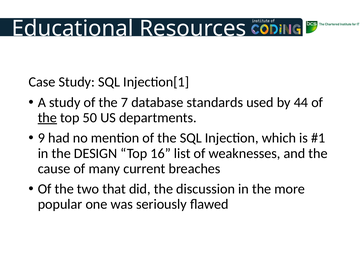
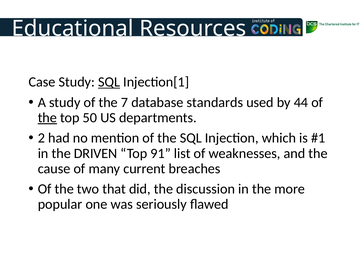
SQL at (109, 82) underline: none -> present
9: 9 -> 2
DESIGN: DESIGN -> DRIVEN
16: 16 -> 91
